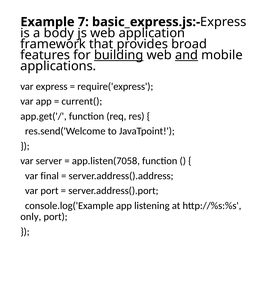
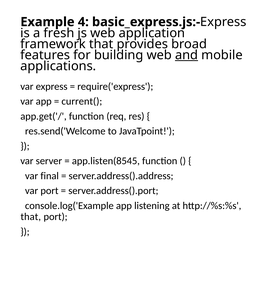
7: 7 -> 4
body: body -> fresh
building underline: present -> none
app.listen(7058: app.listen(7058 -> app.listen(8545
only at (31, 217): only -> that
